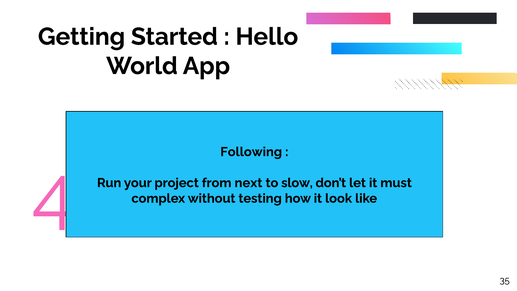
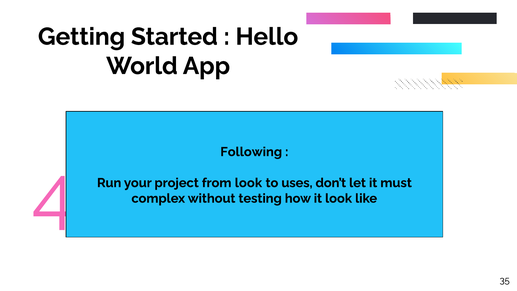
from next: next -> look
slow: slow -> uses
